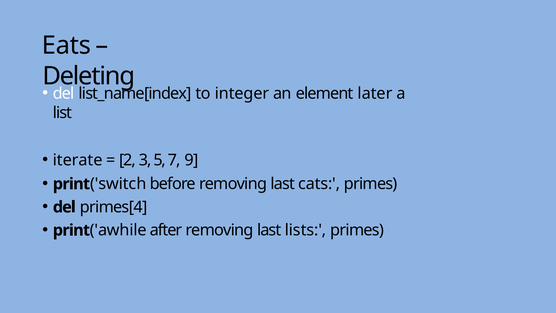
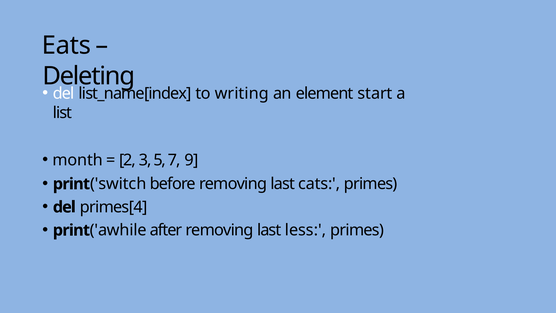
integer: integer -> writing
later: later -> start
iterate: iterate -> month
lists: lists -> less
